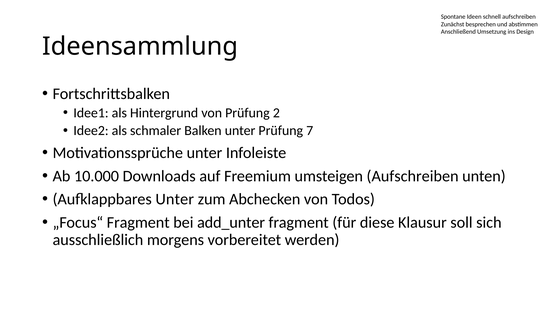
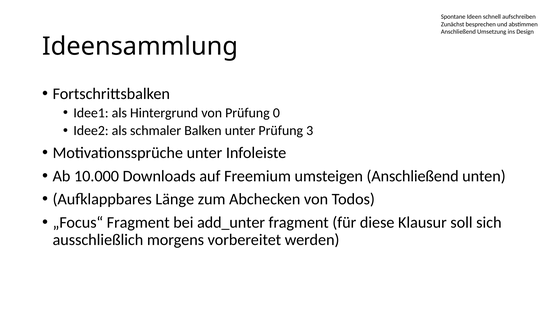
2: 2 -> 0
7: 7 -> 3
umsteigen Aufschreiben: Aufschreiben -> Anschließend
Aufklappbares Unter: Unter -> Länge
